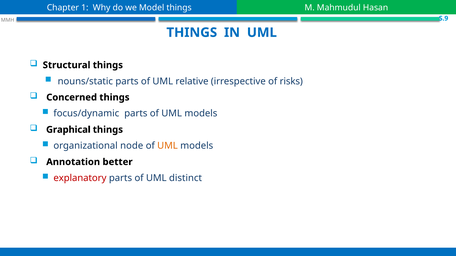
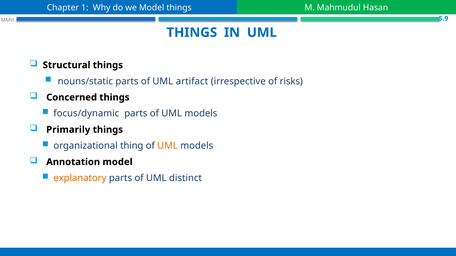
relative: relative -> artifact
Graphical: Graphical -> Primarily
node: node -> thing
Annotation better: better -> model
explanatory colour: red -> orange
